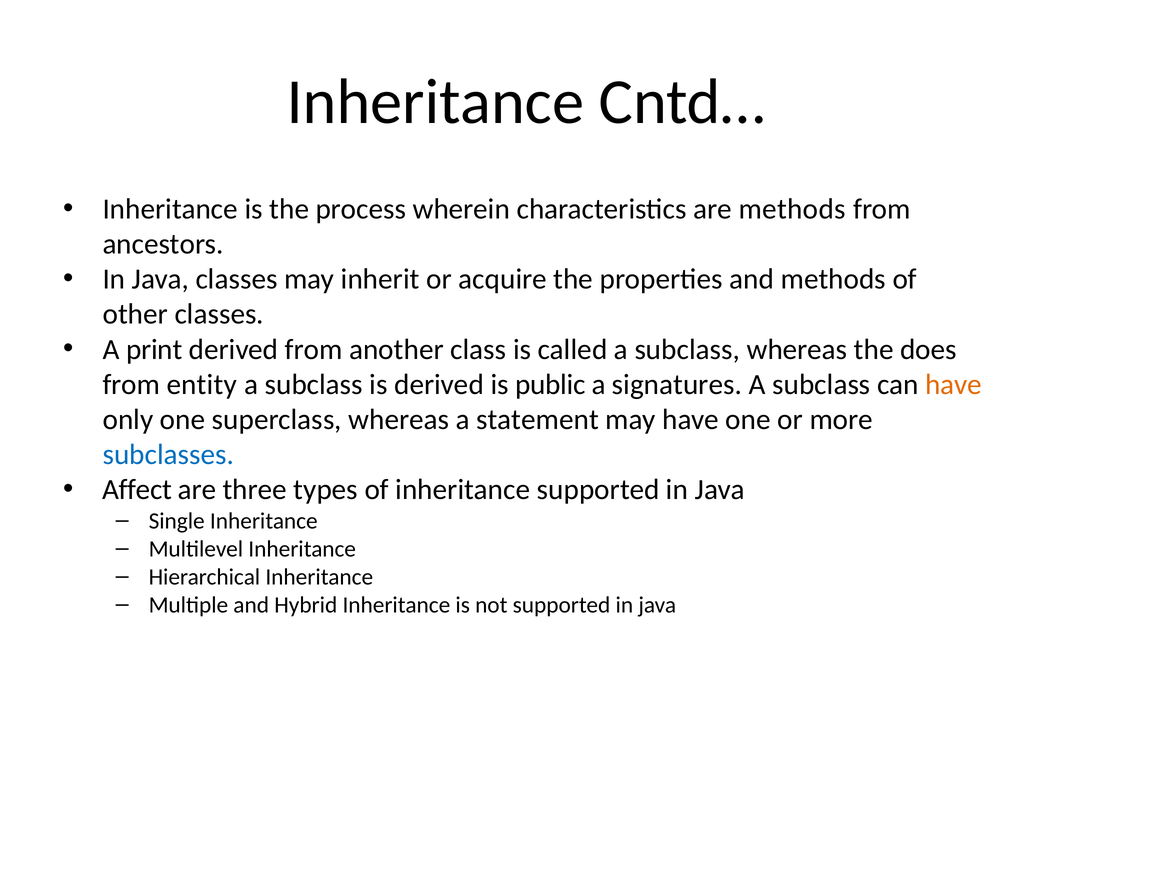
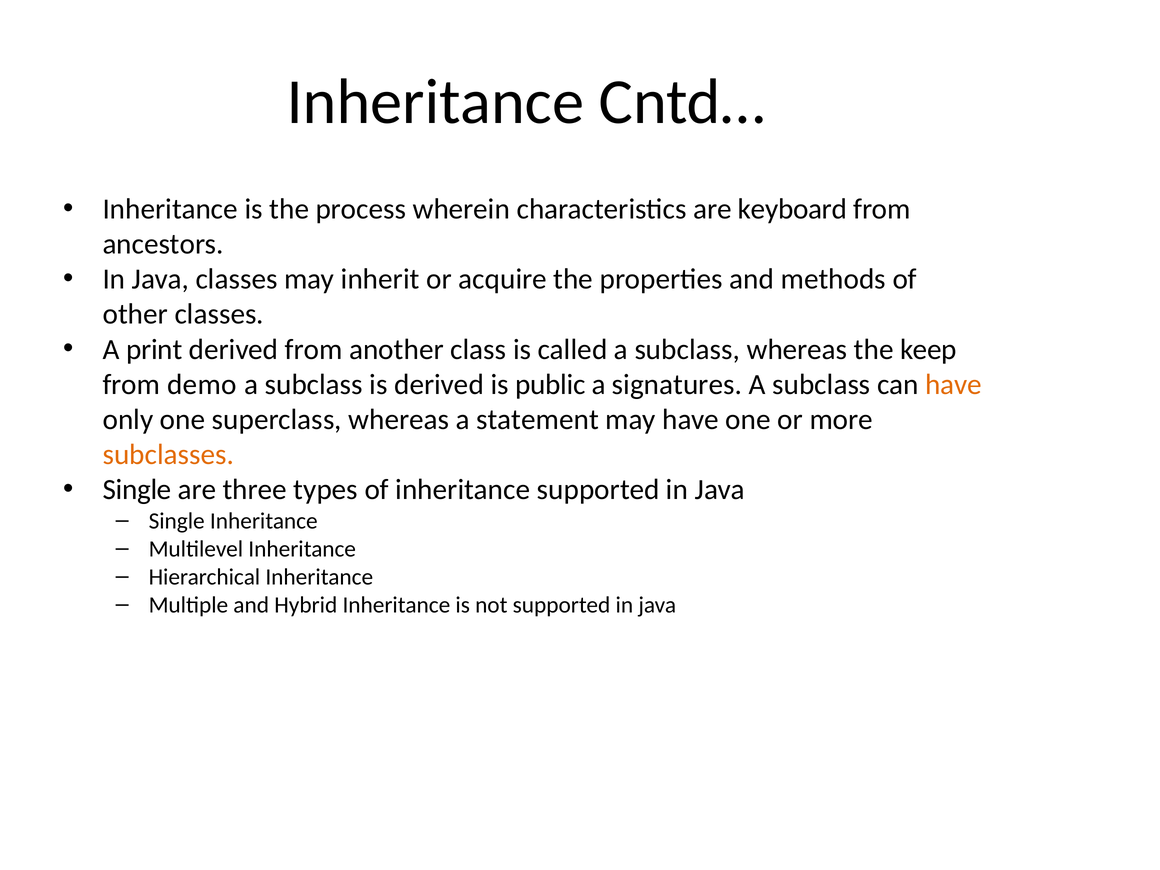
are methods: methods -> keyboard
does: does -> keep
entity: entity -> demo
subclasses colour: blue -> orange
Affect at (137, 490): Affect -> Single
